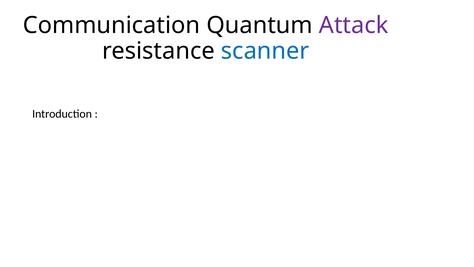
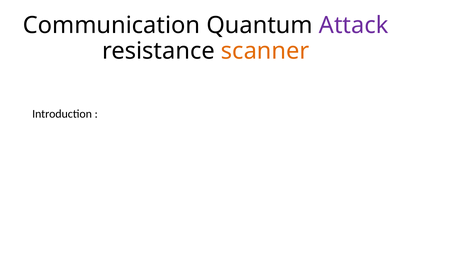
scanner colour: blue -> orange
